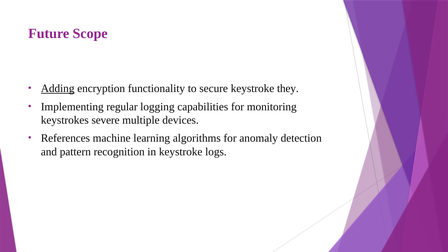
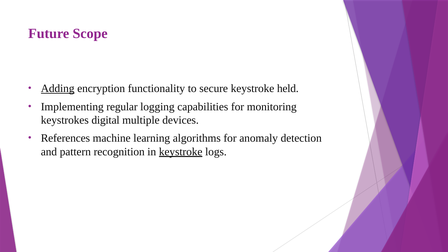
they: they -> held
severe: severe -> digital
keystroke at (181, 152) underline: none -> present
